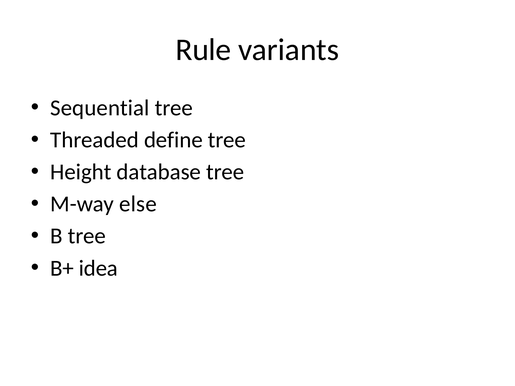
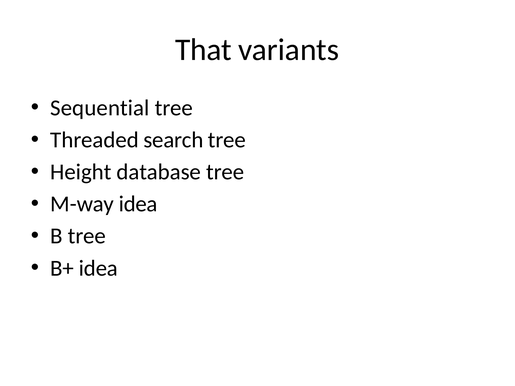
Rule: Rule -> That
define: define -> search
M-way else: else -> idea
